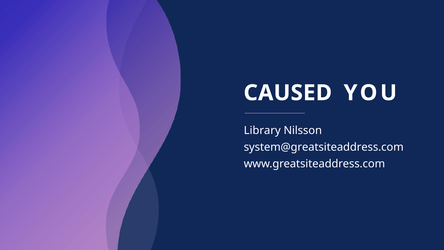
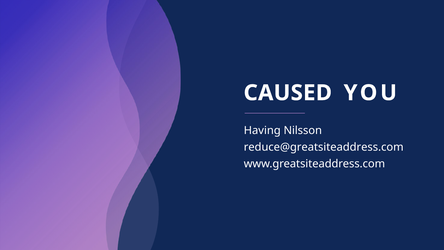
Library: Library -> Having
system@greatsiteaddress.com: system@greatsiteaddress.com -> reduce@greatsiteaddress.com
